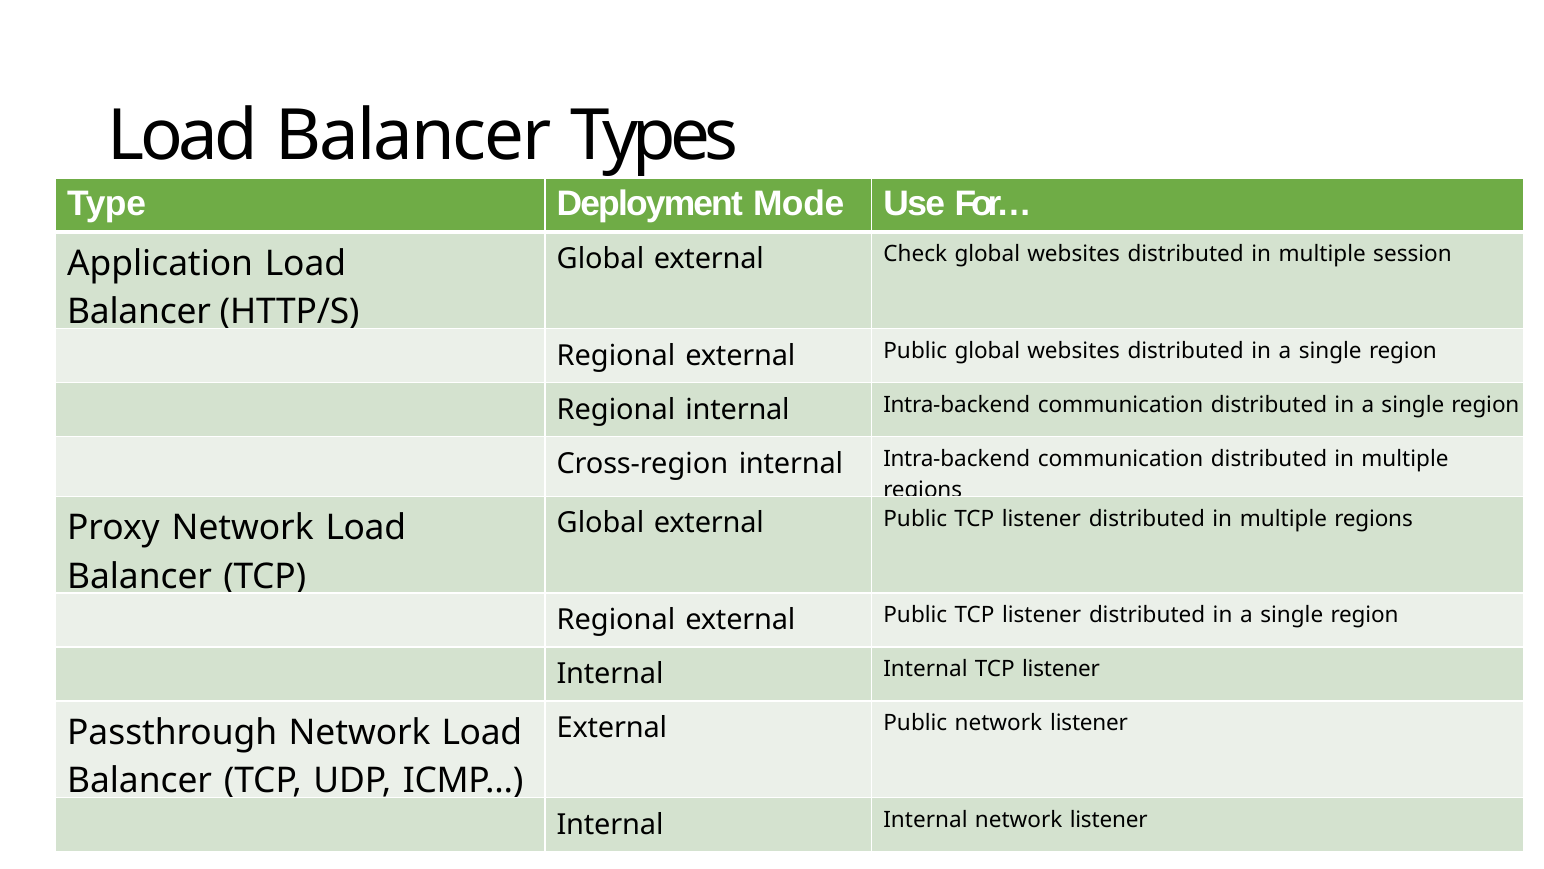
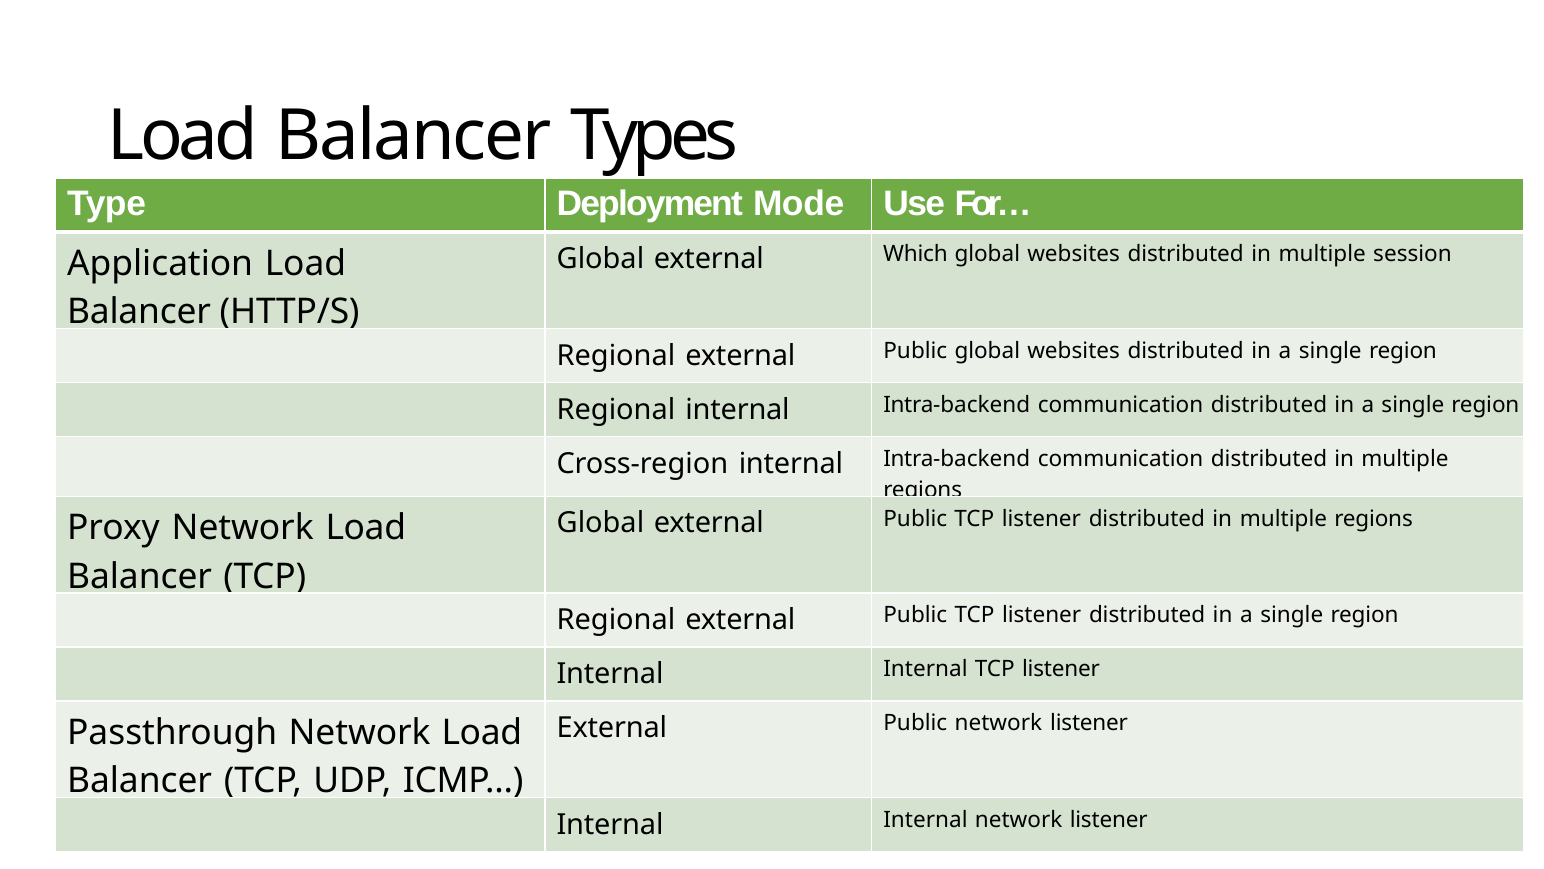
Check: Check -> Which
